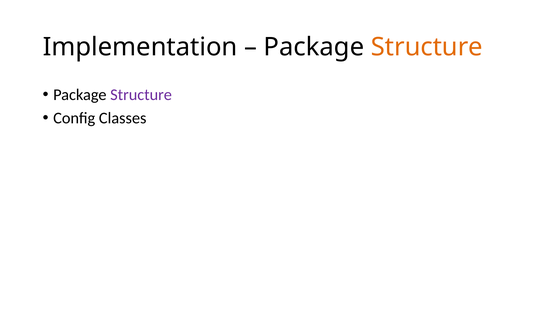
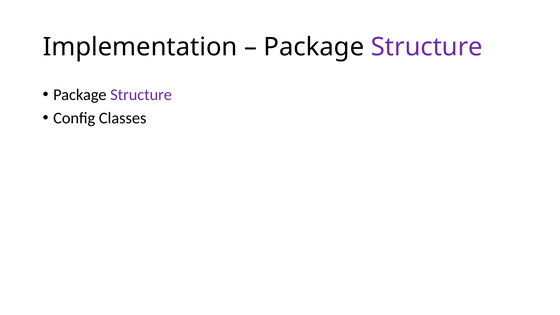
Structure at (427, 47) colour: orange -> purple
